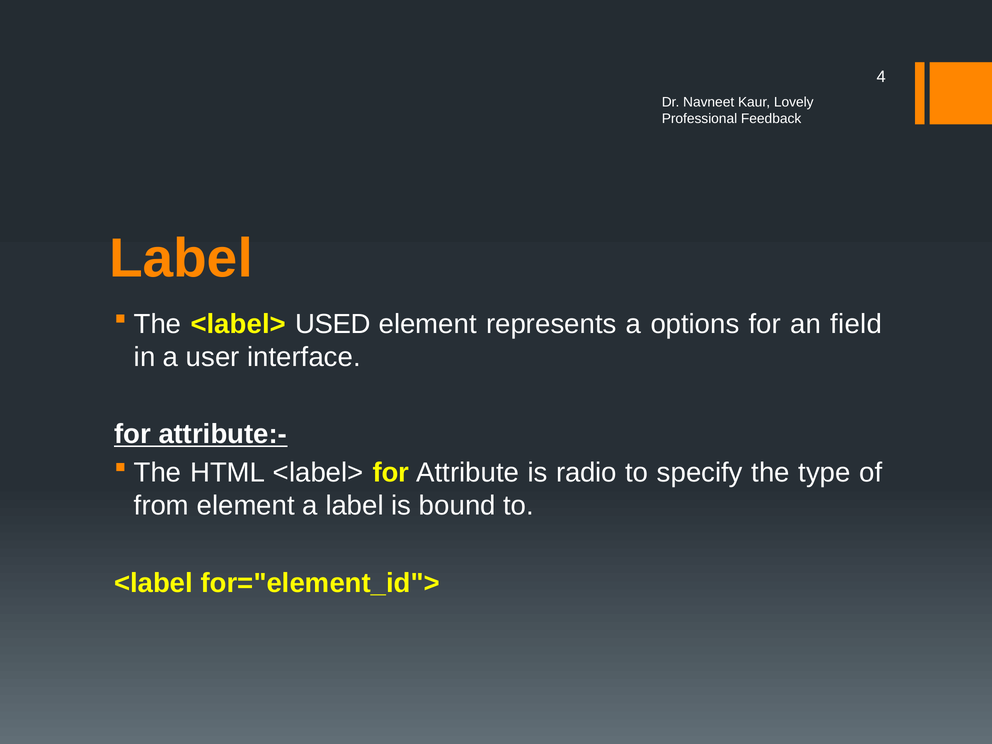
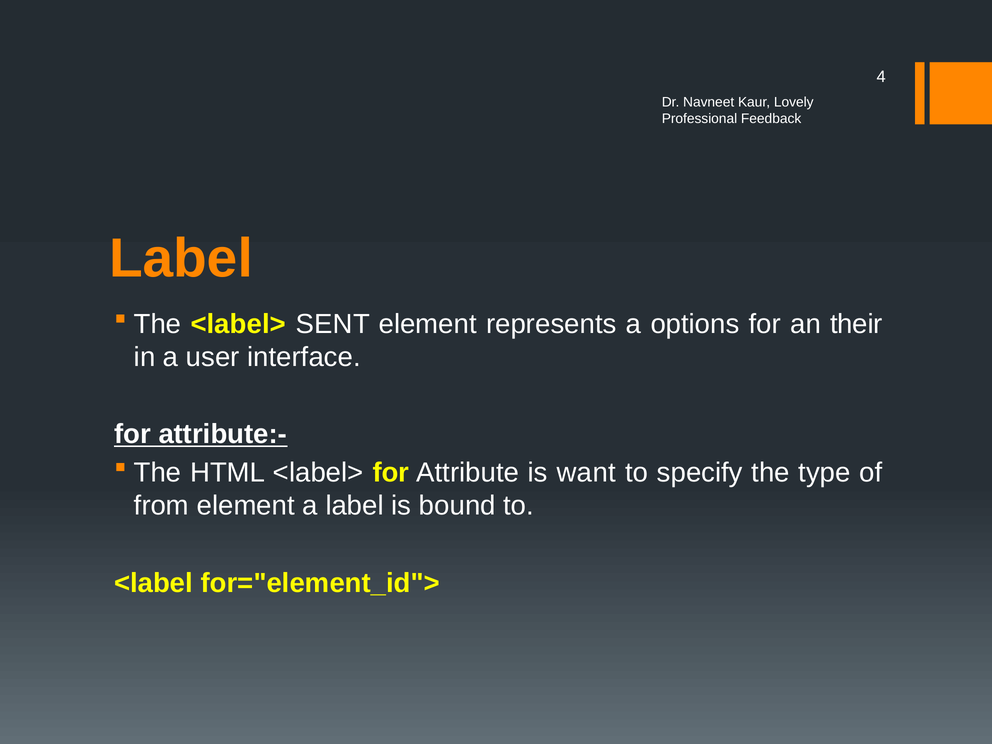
USED: USED -> SENT
field: field -> their
radio: radio -> want
